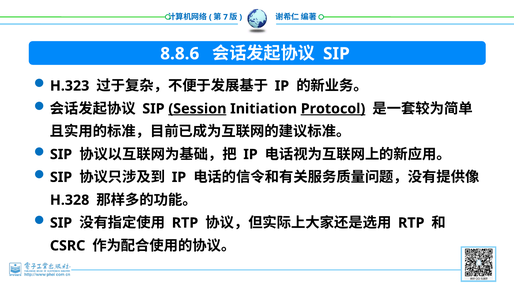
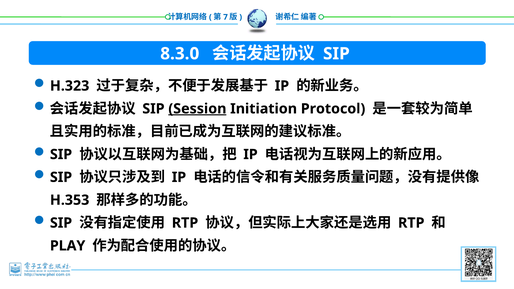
8.8.6: 8.8.6 -> 8.3.0
Protocol underline: present -> none
H.328: H.328 -> H.353
CSRC: CSRC -> PLAY
